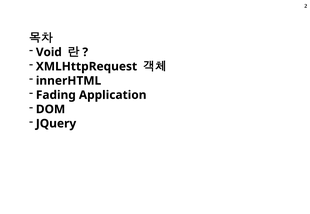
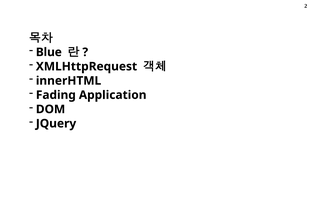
Void: Void -> Blue
